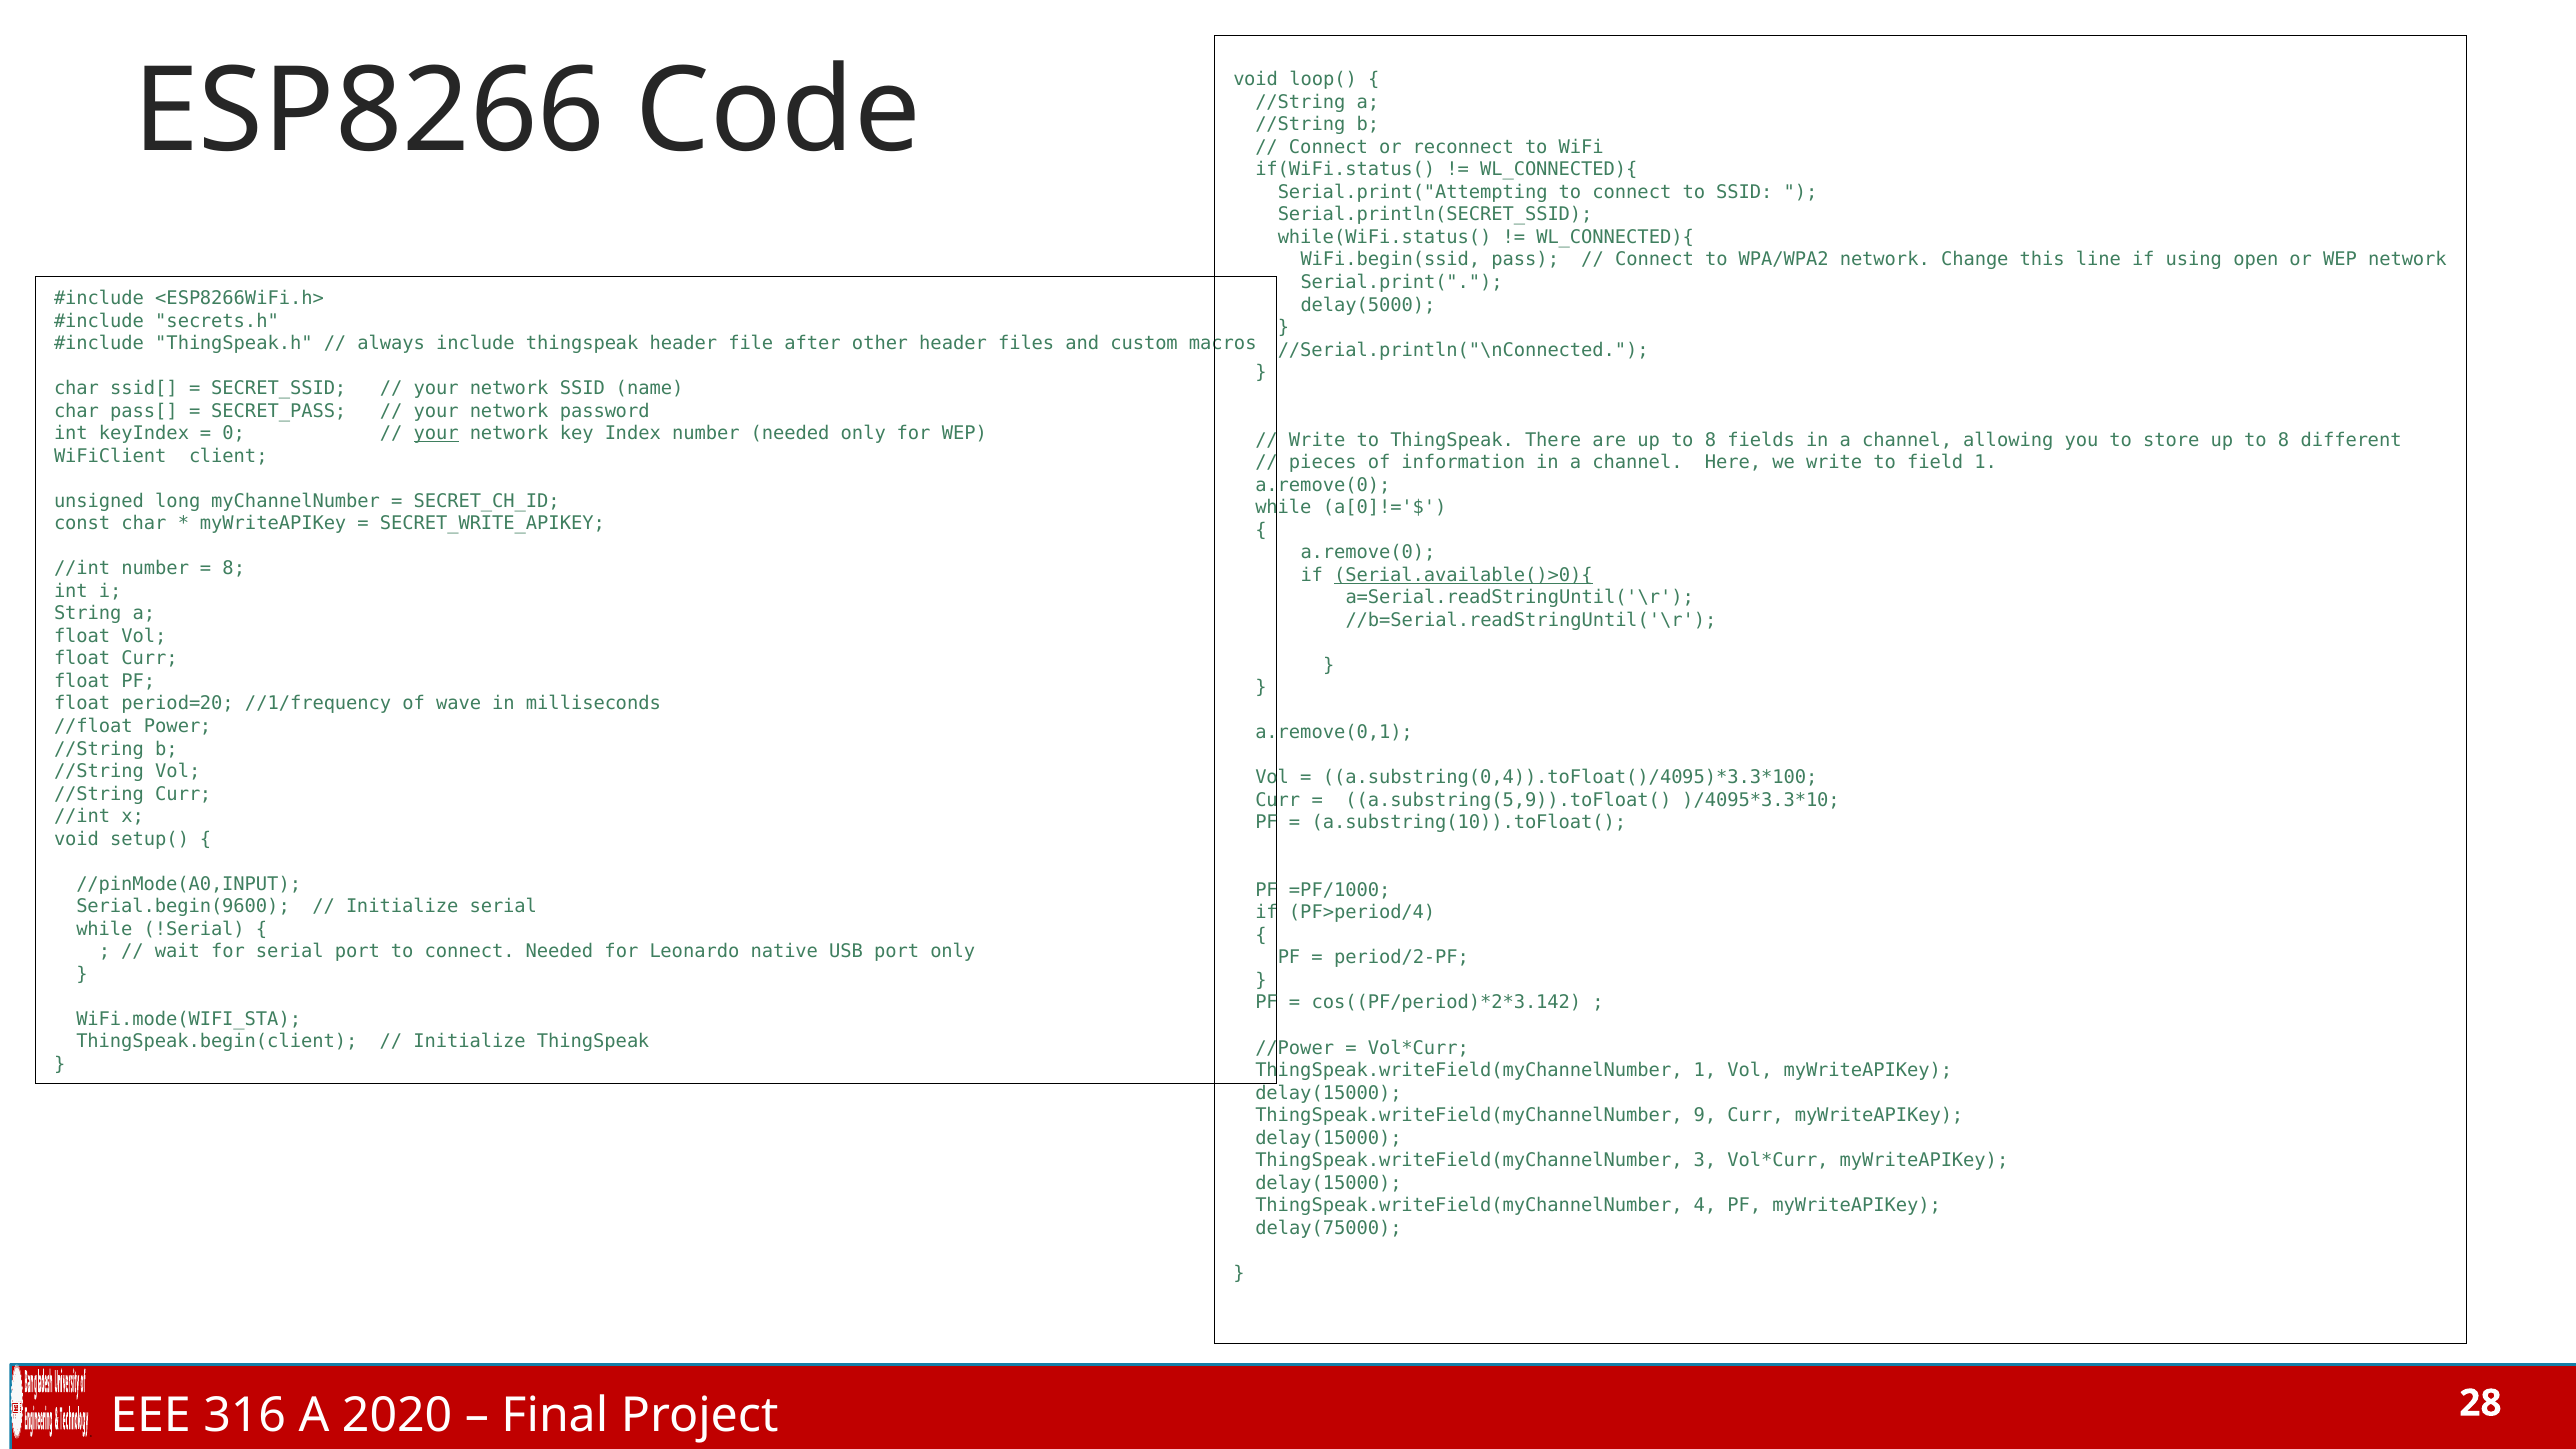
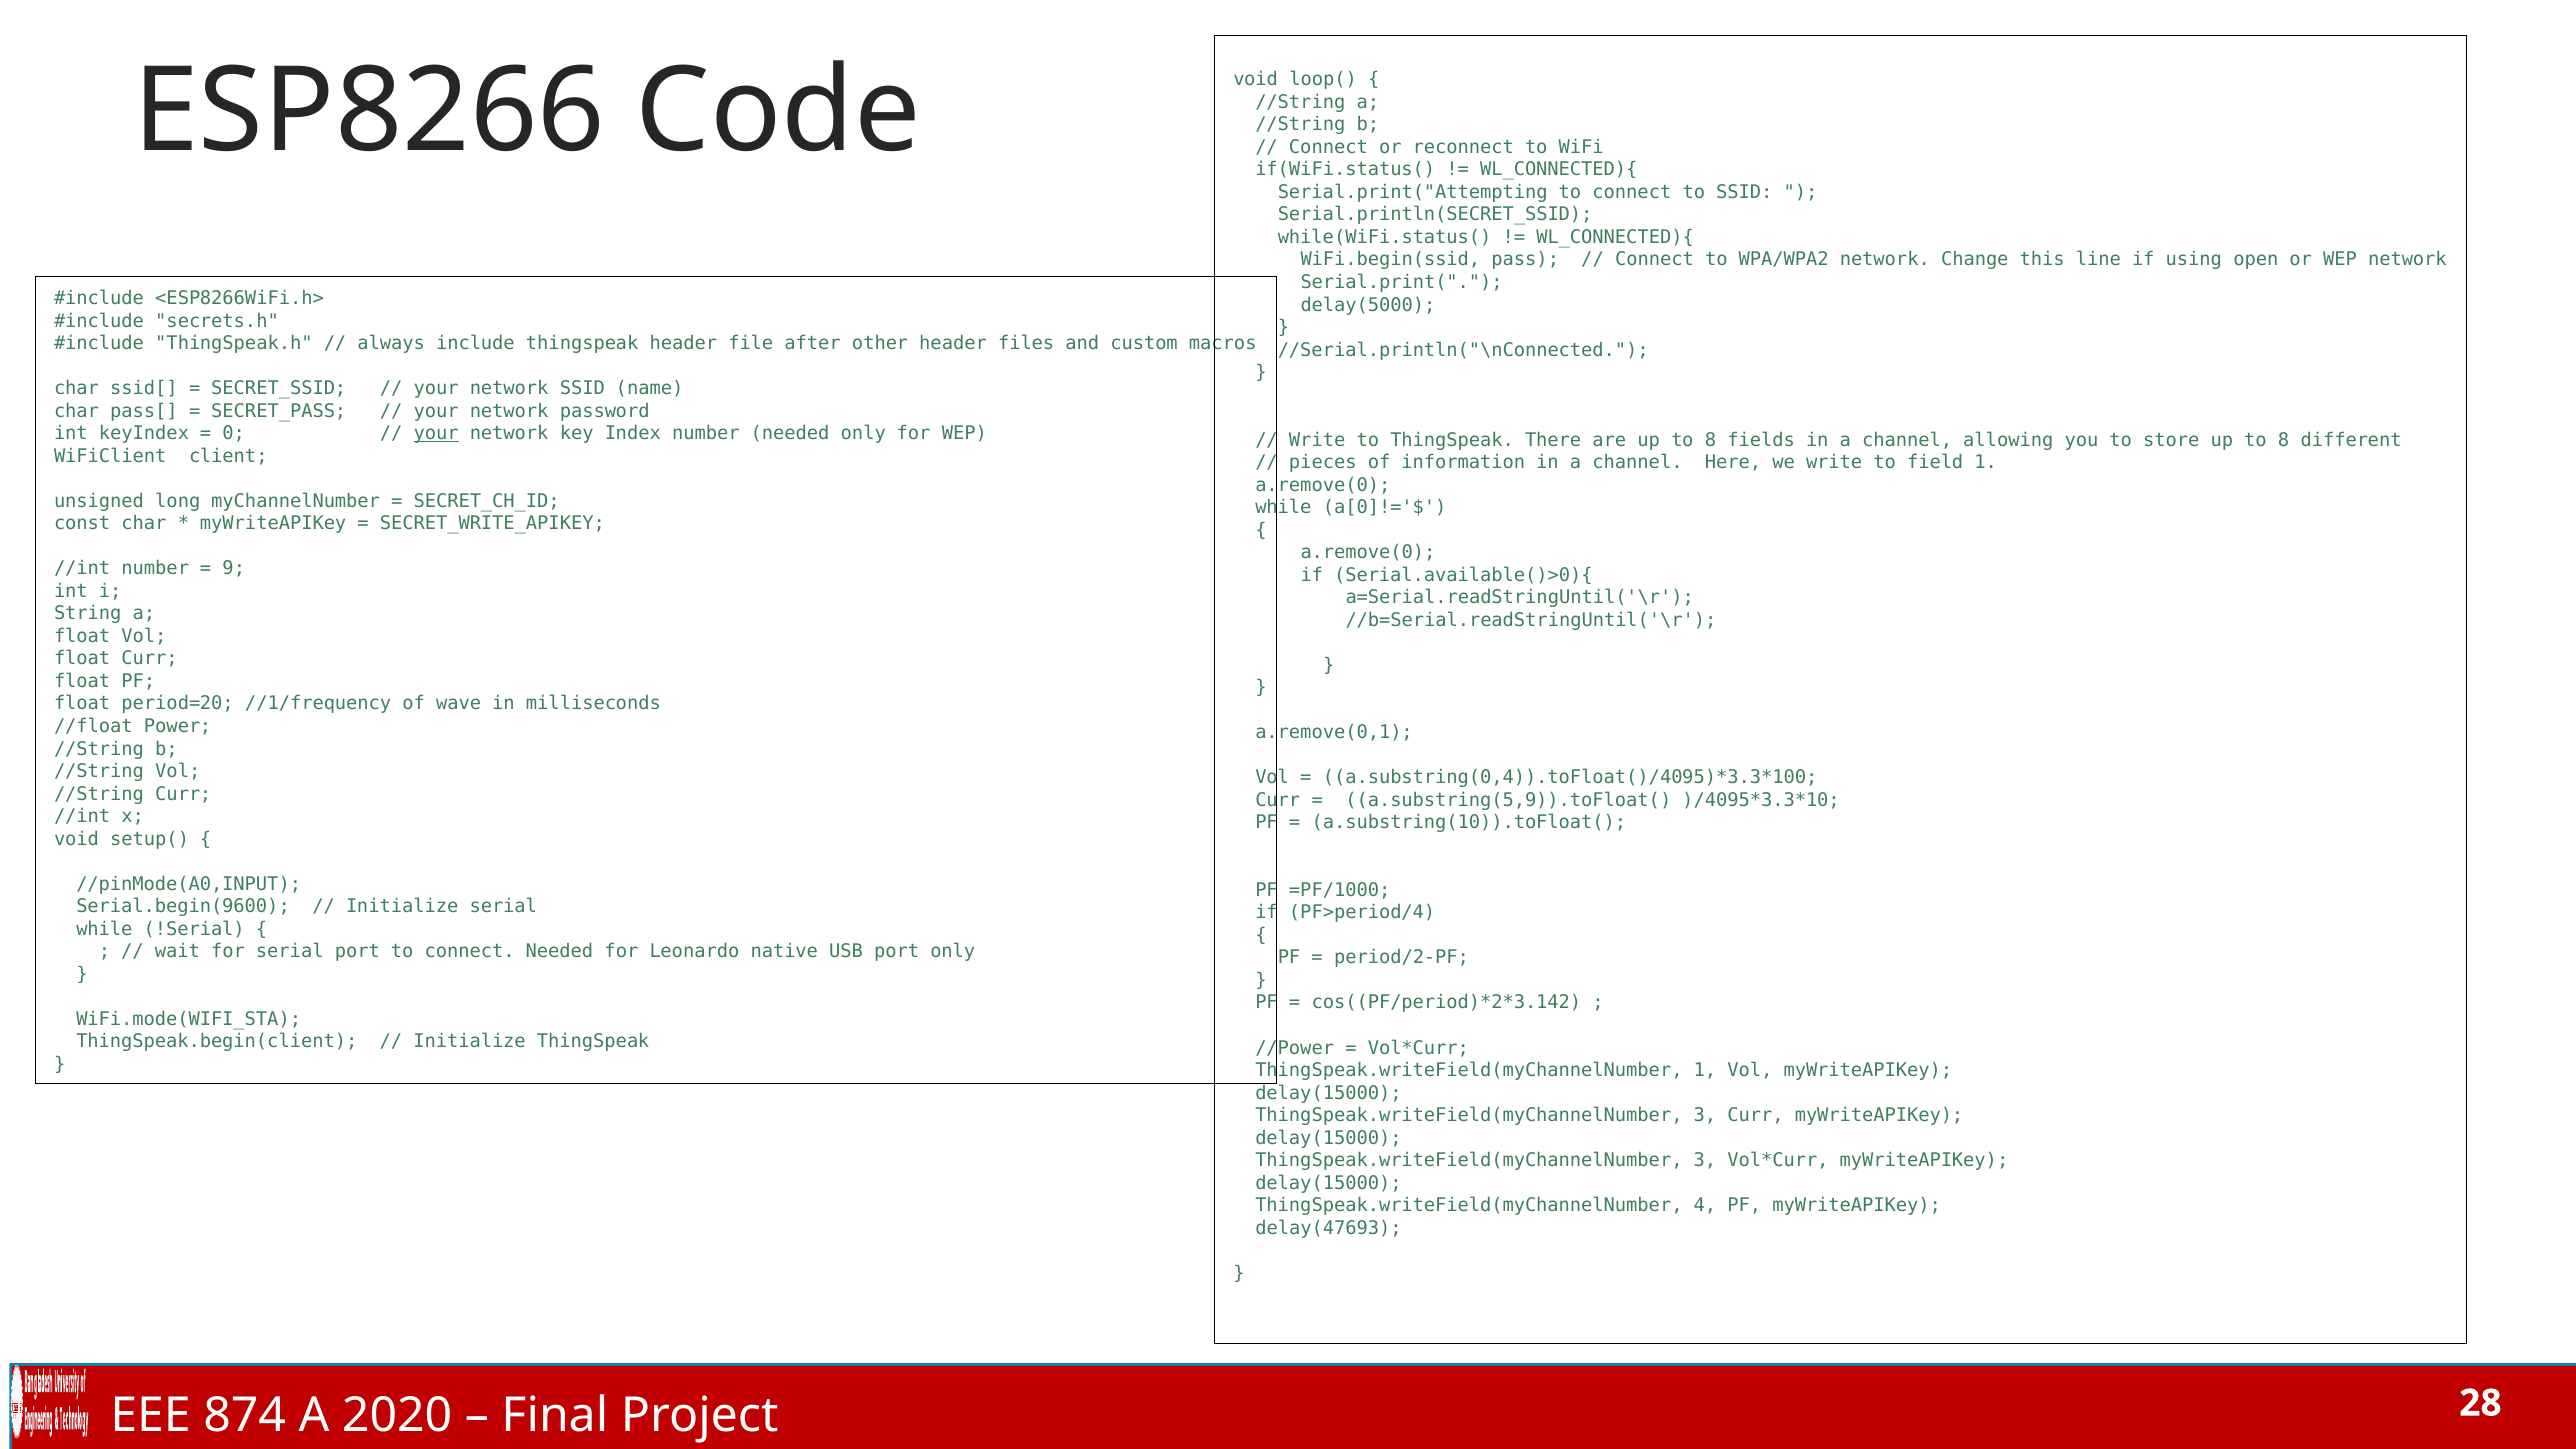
8 at (234, 569): 8 -> 9
Serial.available()>0){ underline: present -> none
9 at (1705, 1115): 9 -> 3
delay(75000: delay(75000 -> delay(47693
316: 316 -> 874
